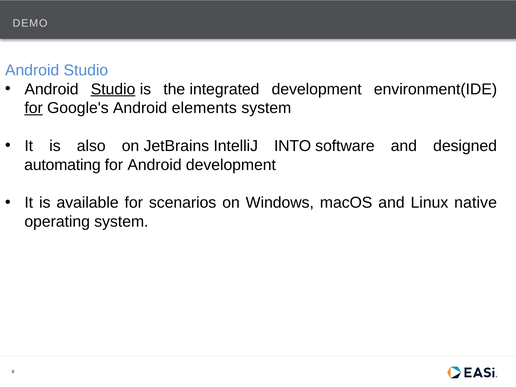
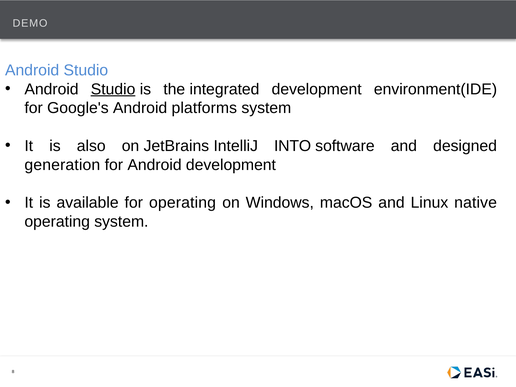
for at (34, 108) underline: present -> none
elements: elements -> platforms
automating: automating -> generation
for scenarios: scenarios -> operating
